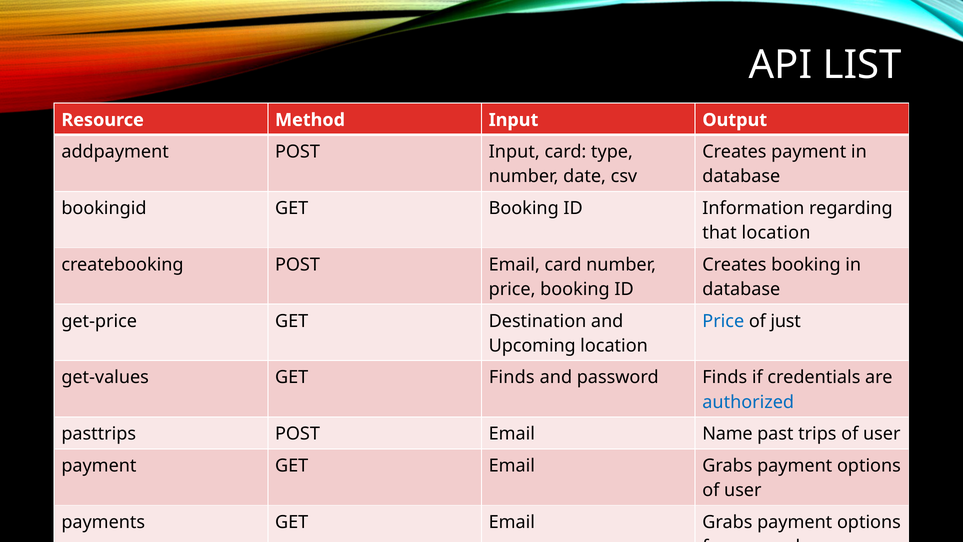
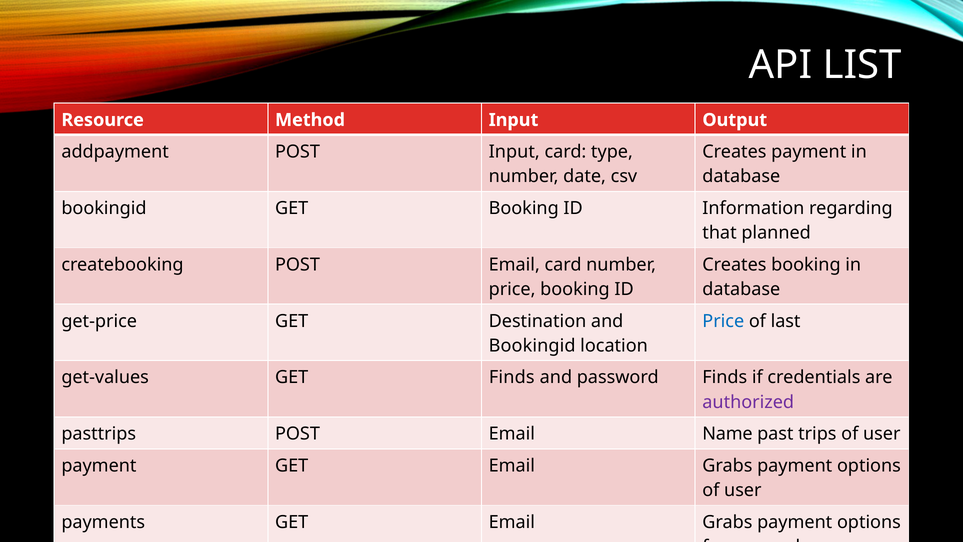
that location: location -> planned
just: just -> last
Upcoming at (532, 345): Upcoming -> Bookingid
authorized colour: blue -> purple
